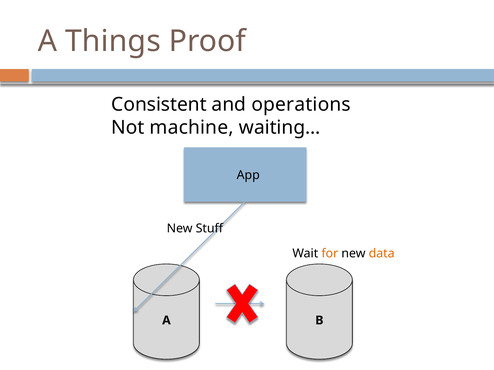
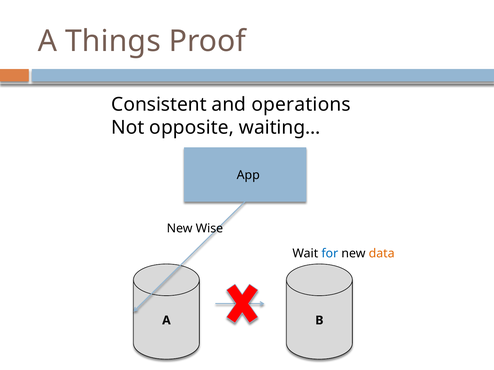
machine: machine -> opposite
Stuff: Stuff -> Wise
for colour: orange -> blue
